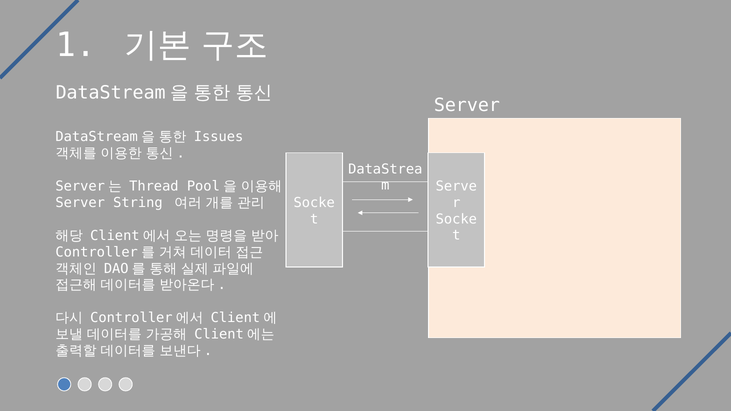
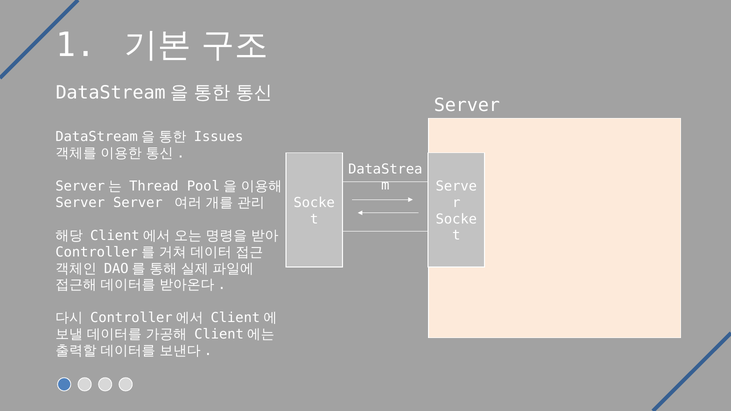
Server String: String -> Server
